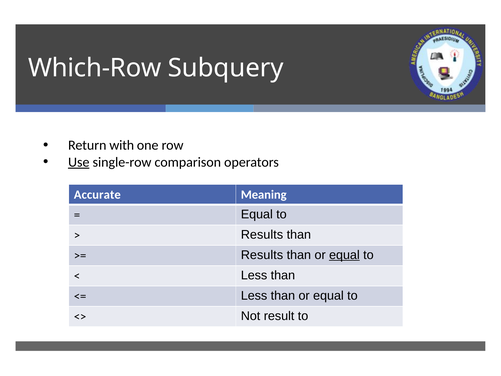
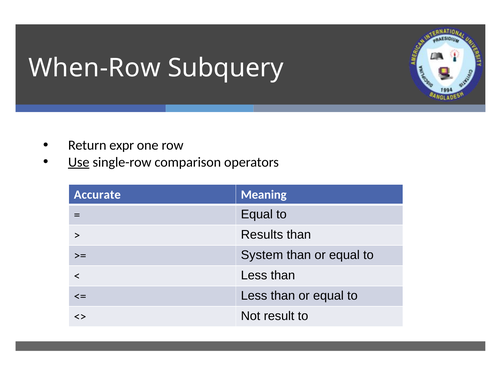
Which-Row: Which-Row -> When-Row
with: with -> expr
Results at (262, 255): Results -> System
equal at (344, 255) underline: present -> none
